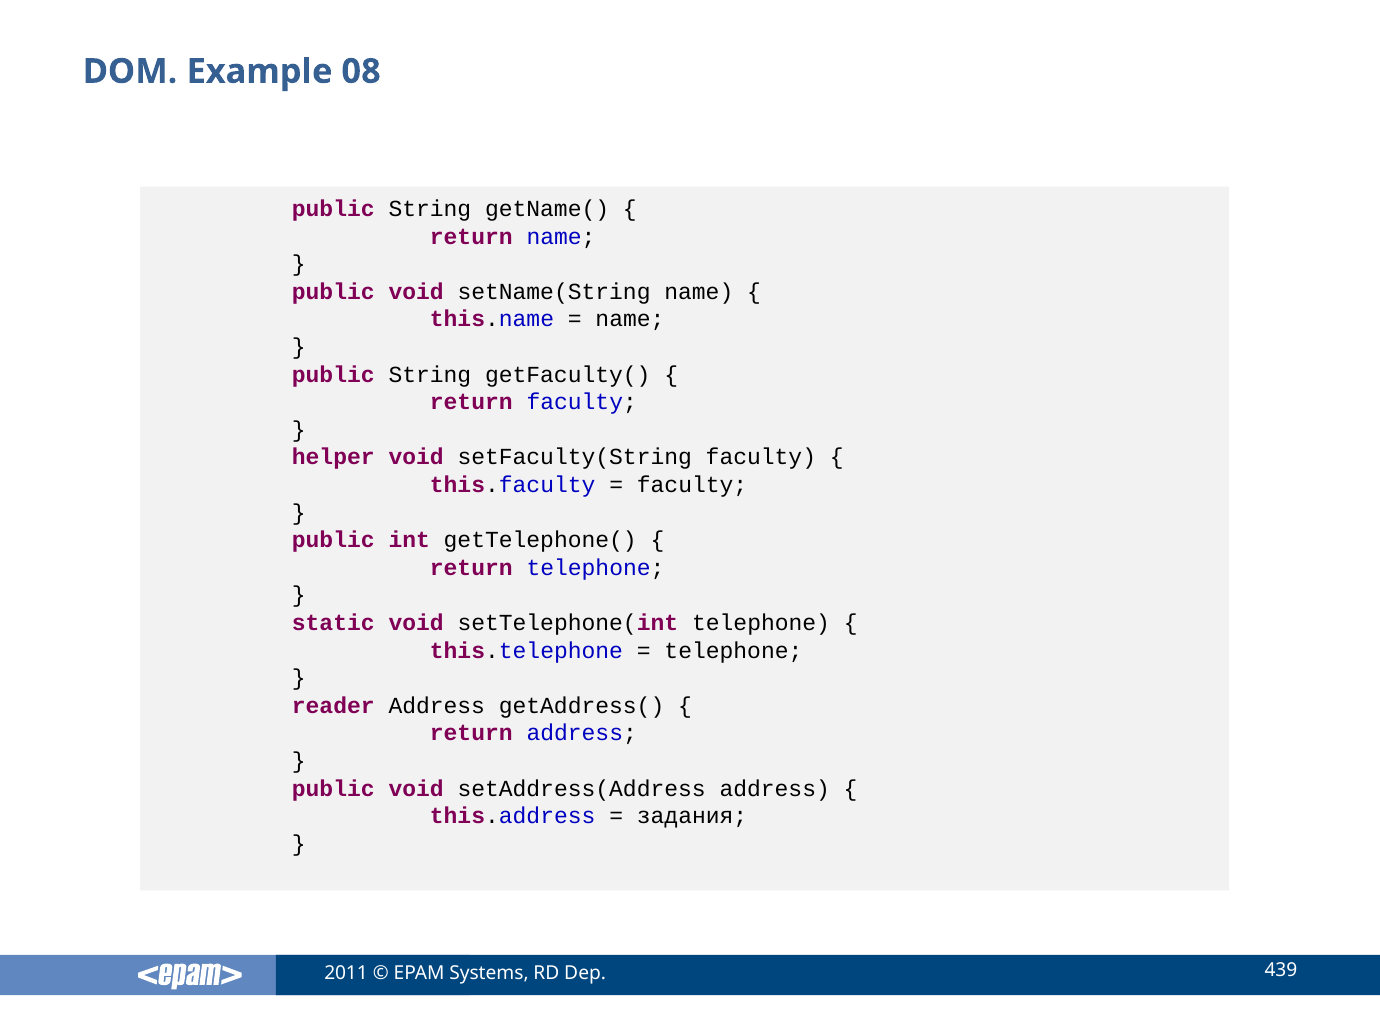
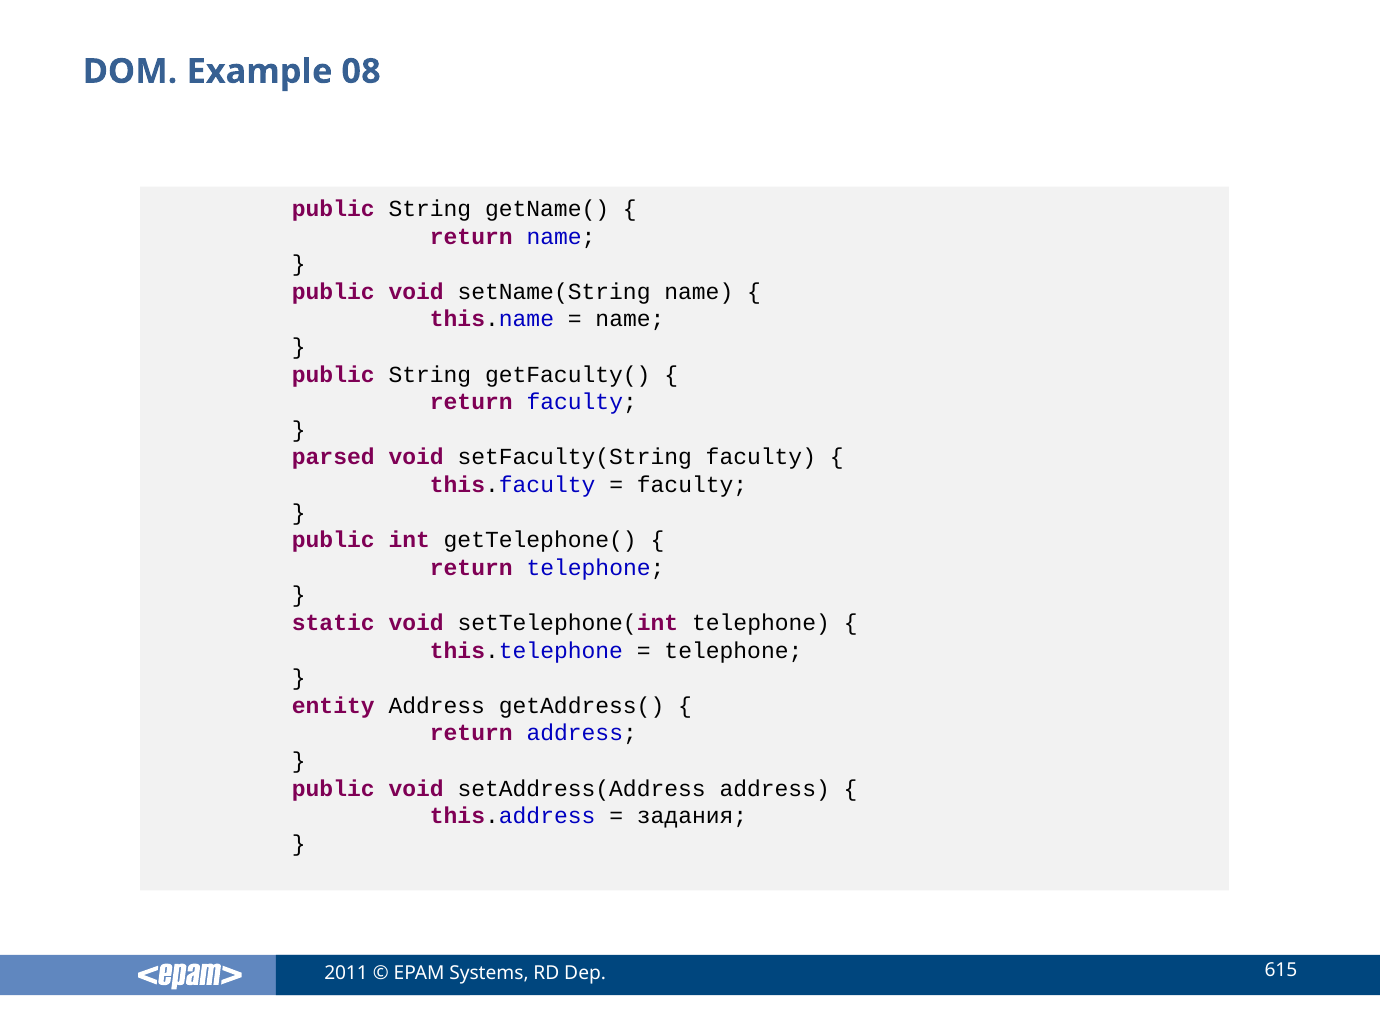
helper: helper -> parsed
reader: reader -> entity
439: 439 -> 615
